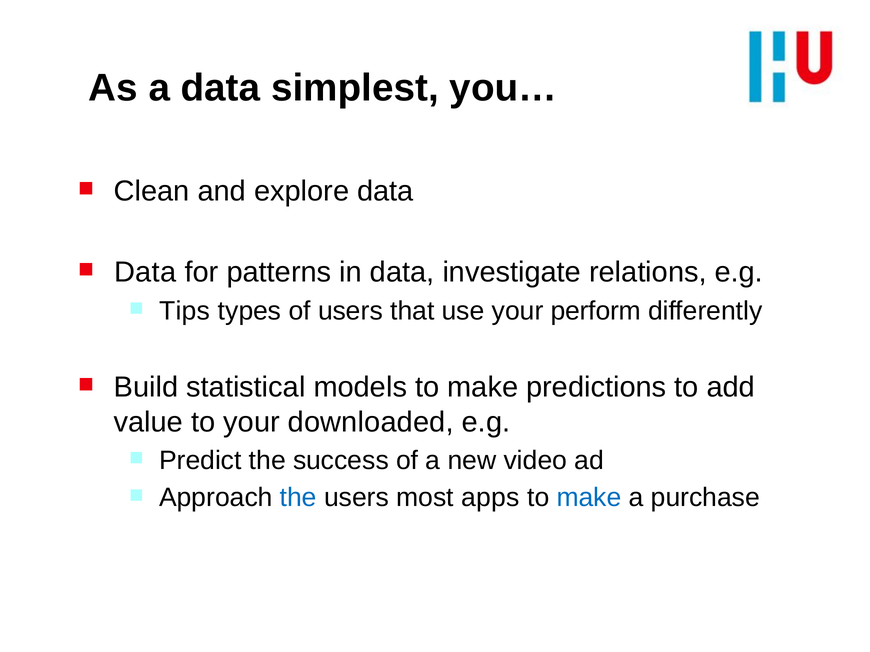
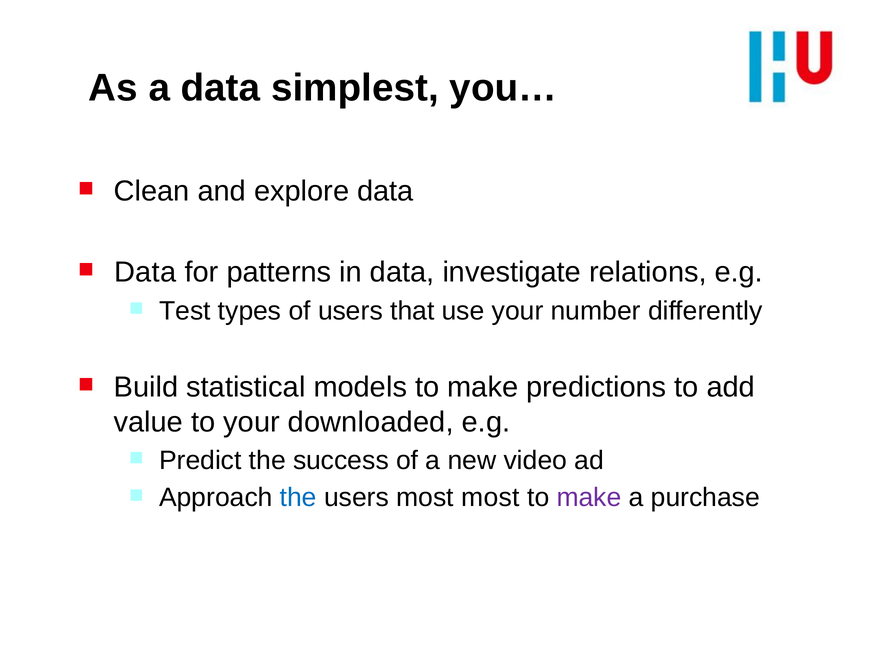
Tips: Tips -> Test
perform: perform -> number
most apps: apps -> most
make at (589, 498) colour: blue -> purple
